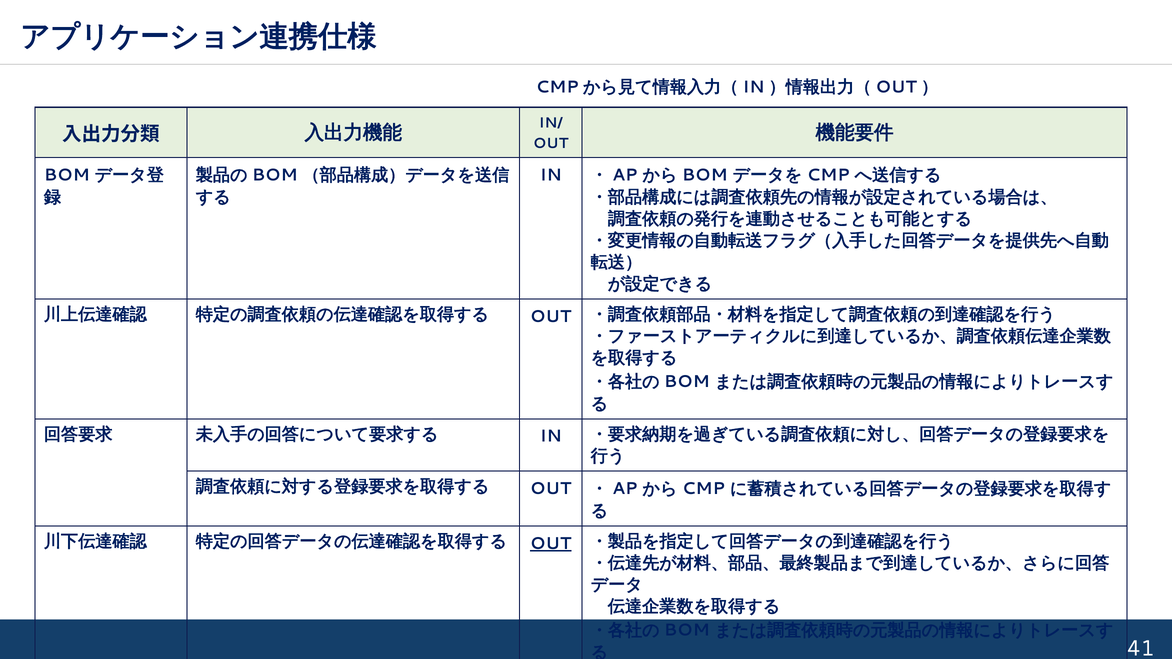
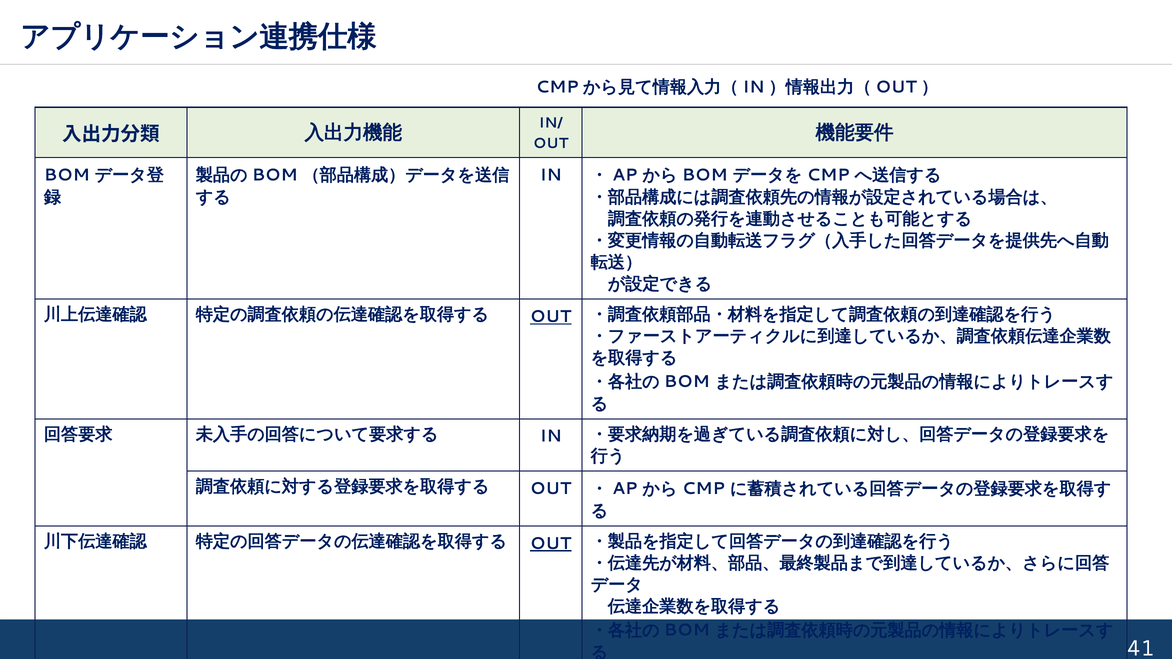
OUT at (551, 317) underline: none -> present
